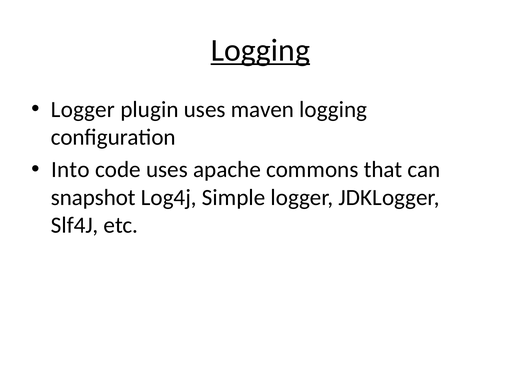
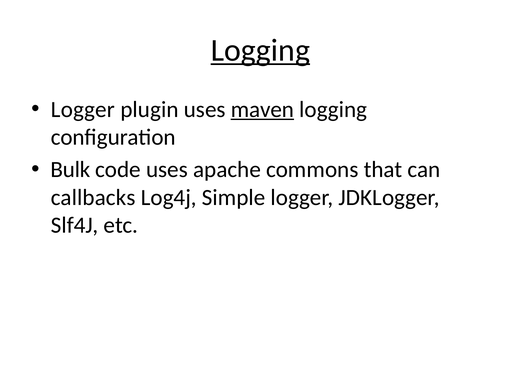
maven underline: none -> present
Into: Into -> Bulk
snapshot: snapshot -> callbacks
